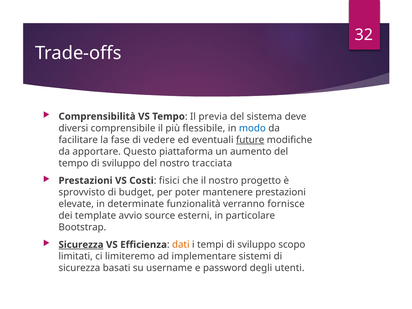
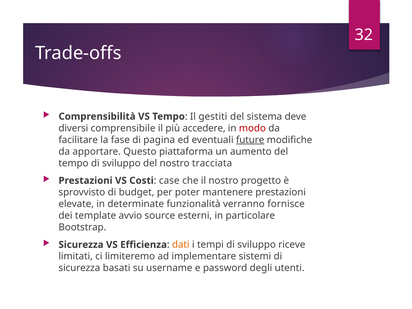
previa: previa -> gestiti
flessibile: flessibile -> accedere
modo colour: blue -> red
vedere: vedere -> pagina
fisici: fisici -> case
Sicurezza at (81, 245) underline: present -> none
scopo: scopo -> riceve
